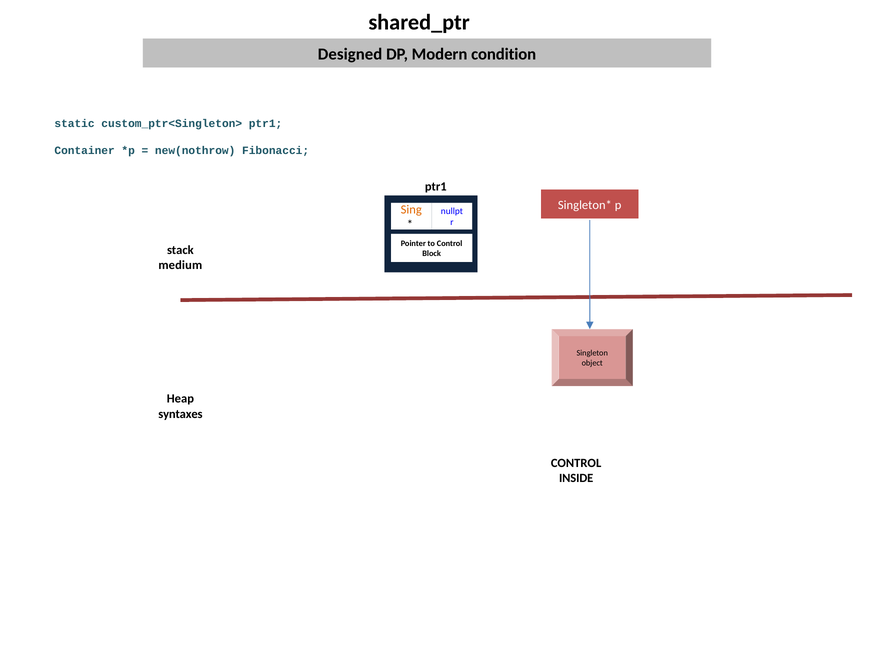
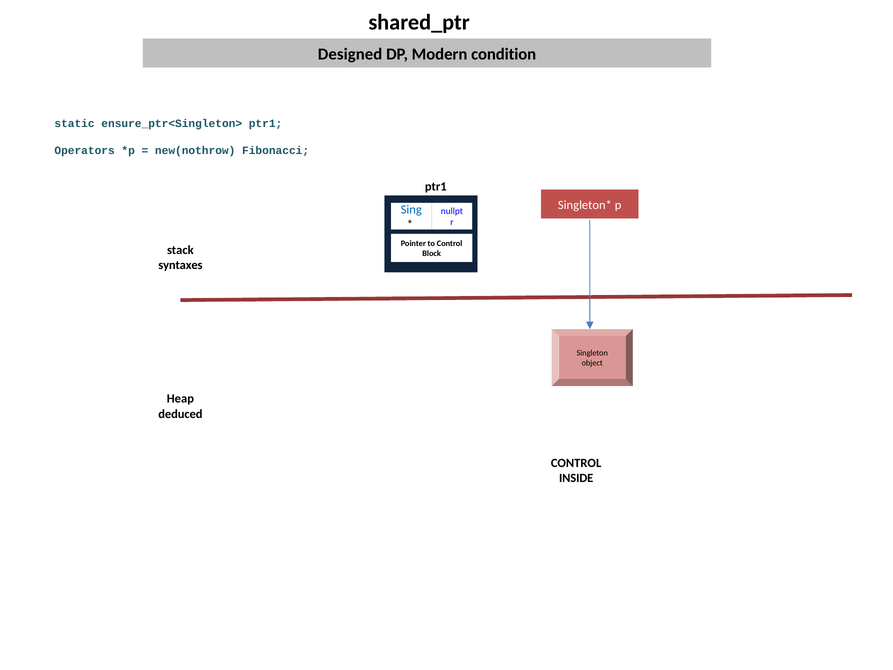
custom_ptr<Singleton>: custom_ptr<Singleton> -> ensure_ptr<Singleton>
Container: Container -> Operators
Sing colour: orange -> blue
medium: medium -> syntaxes
syntaxes: syntaxes -> deduced
